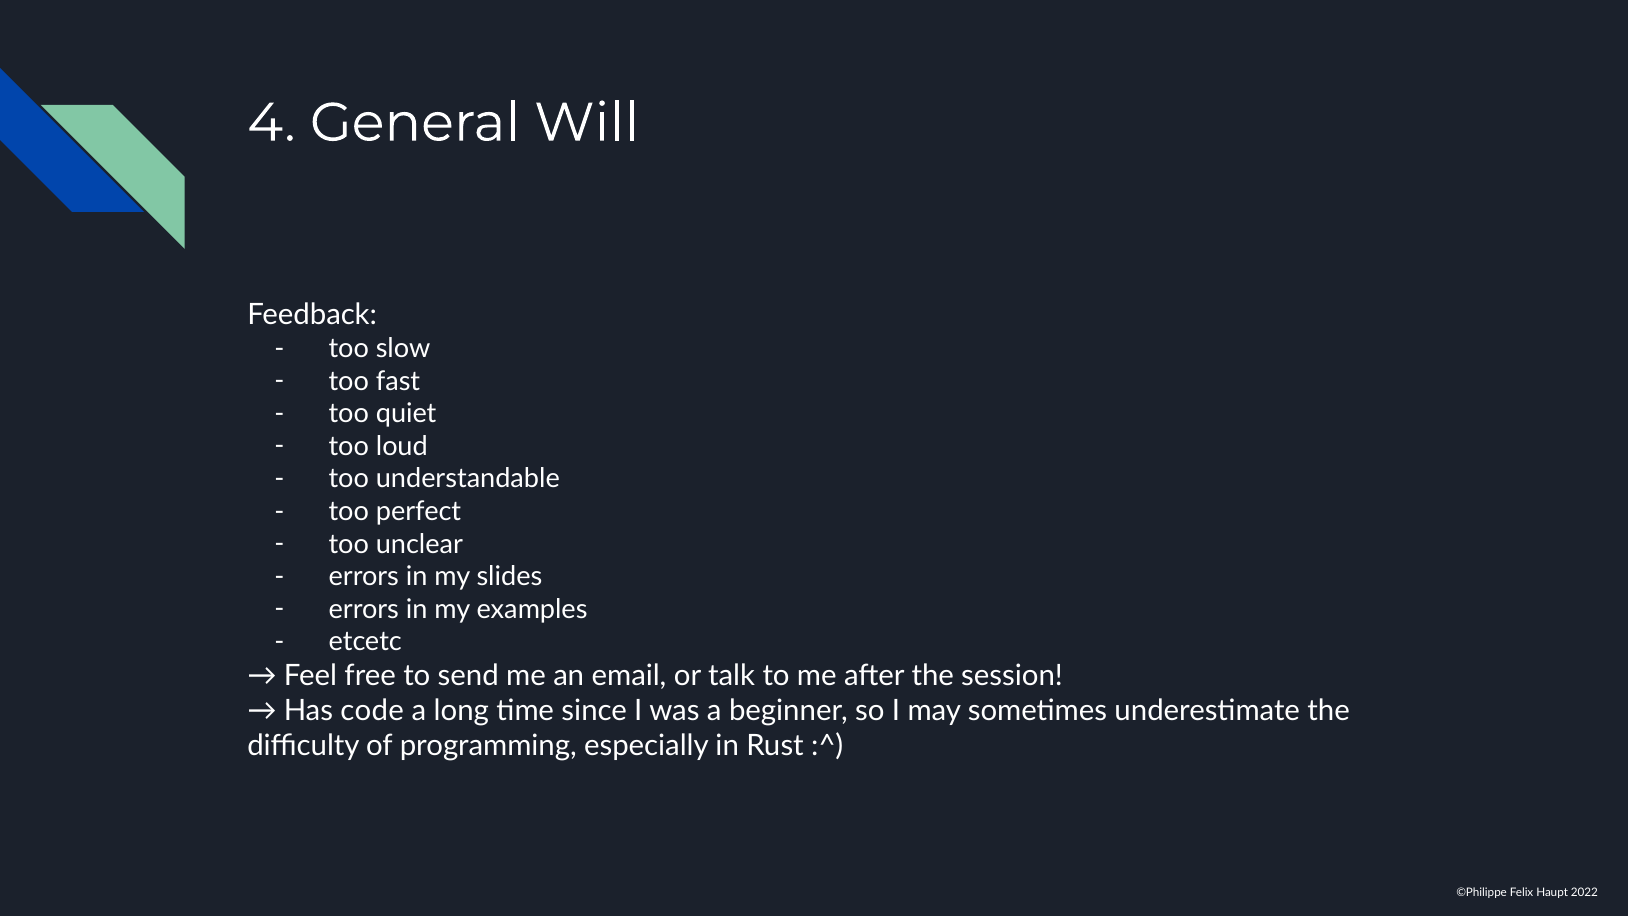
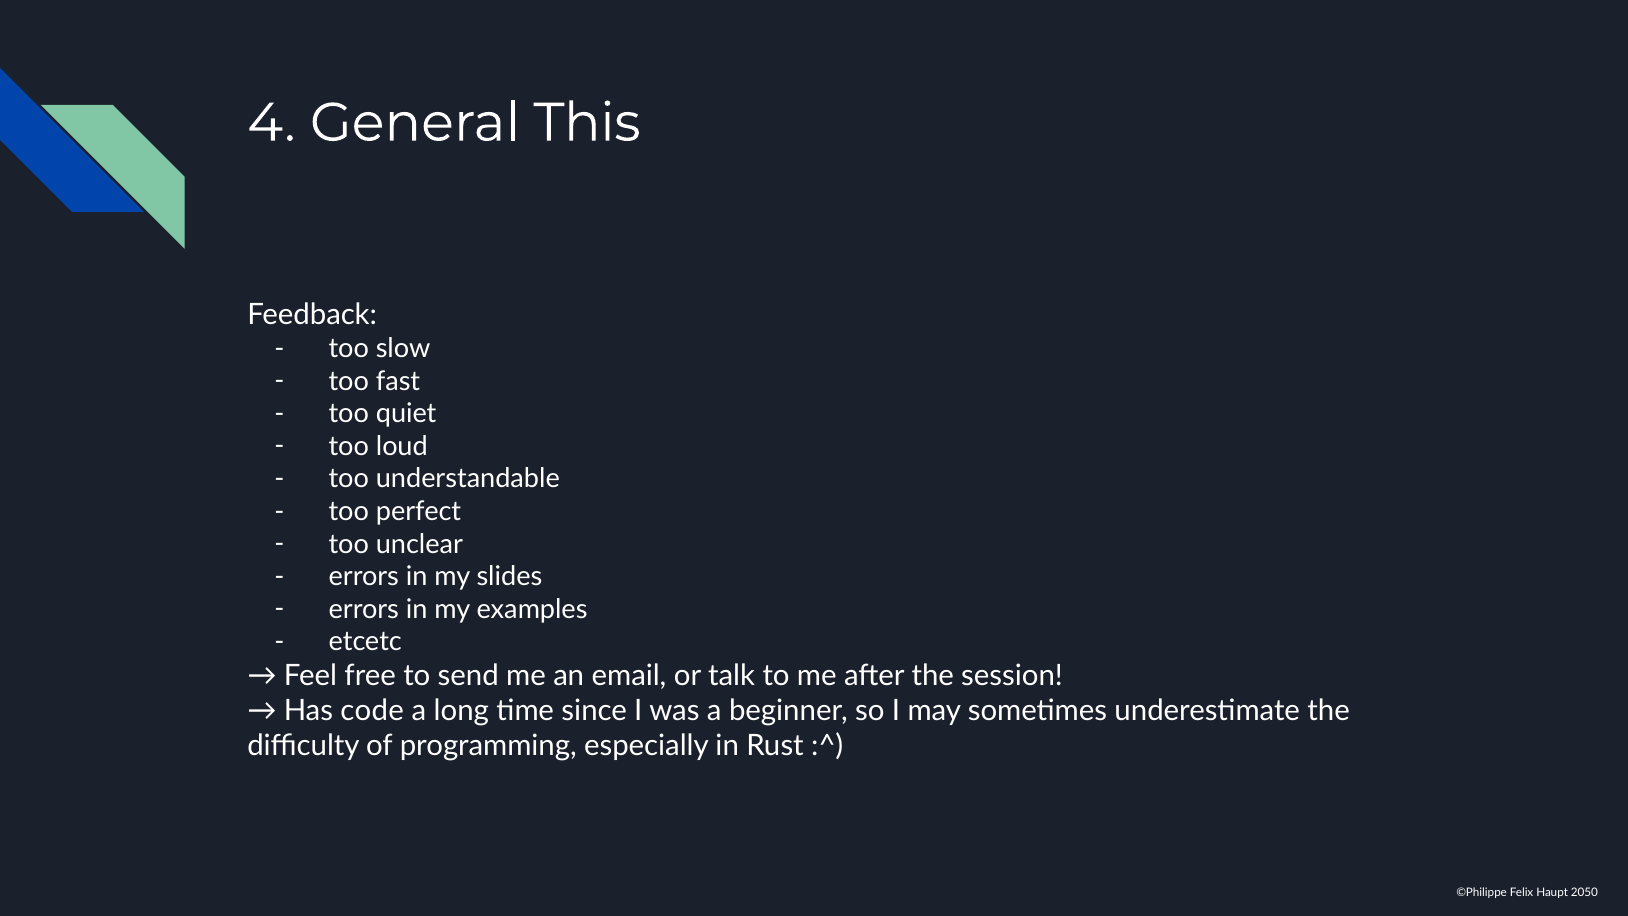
Will: Will -> This
2022: 2022 -> 2050
